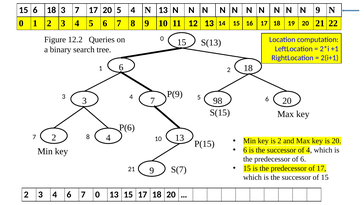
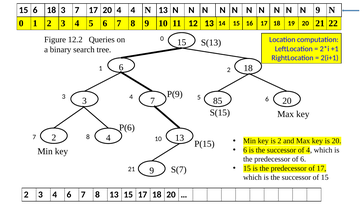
20 5: 5 -> 4
98: 98 -> 85
4 6 7 0: 0 -> 8
